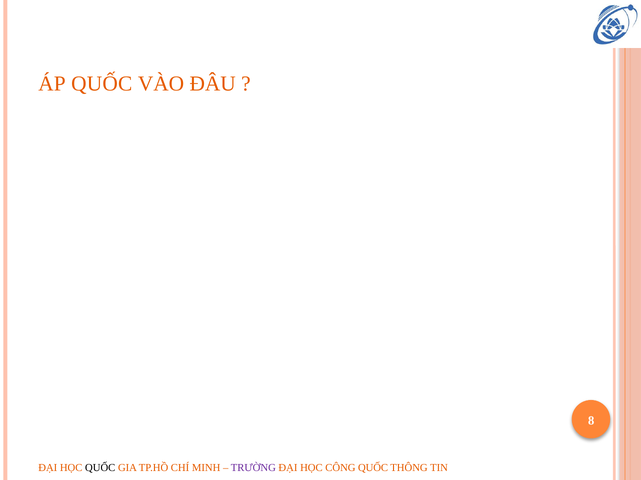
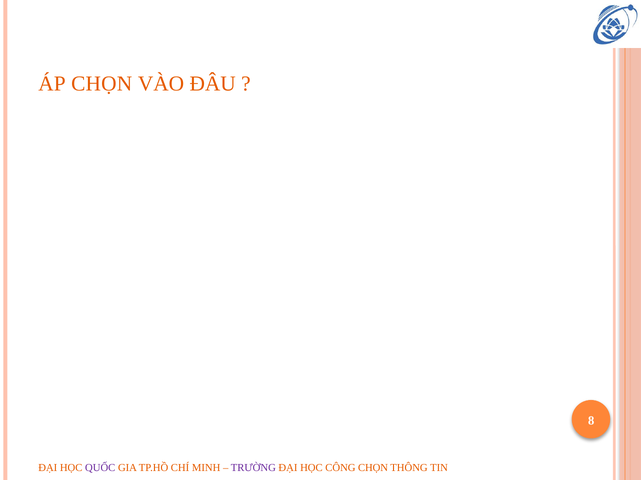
ÁP QUỐC: QUỐC -> CHỌN
QUỐC at (100, 469) colour: black -> purple
CÔNG QUỐC: QUỐC -> CHỌN
